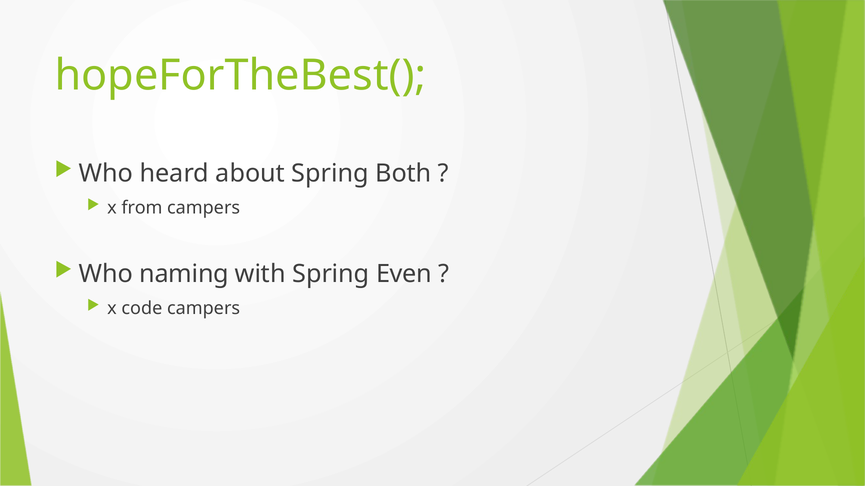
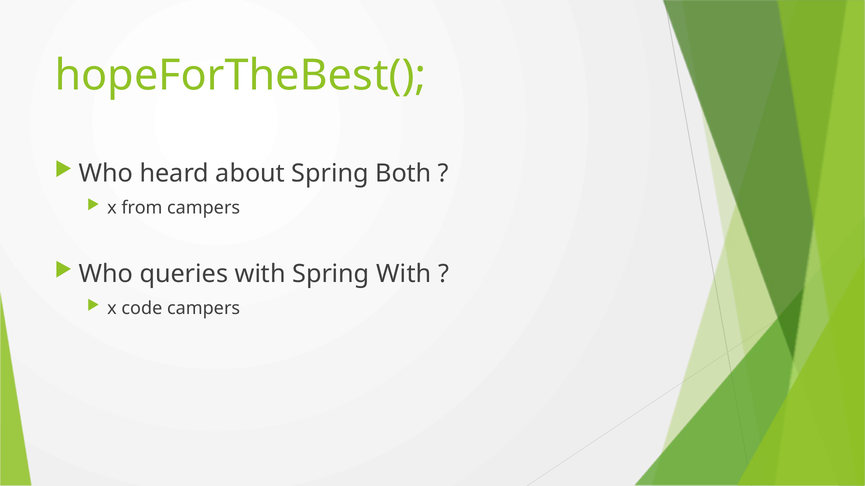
naming: naming -> queries
Spring Even: Even -> With
